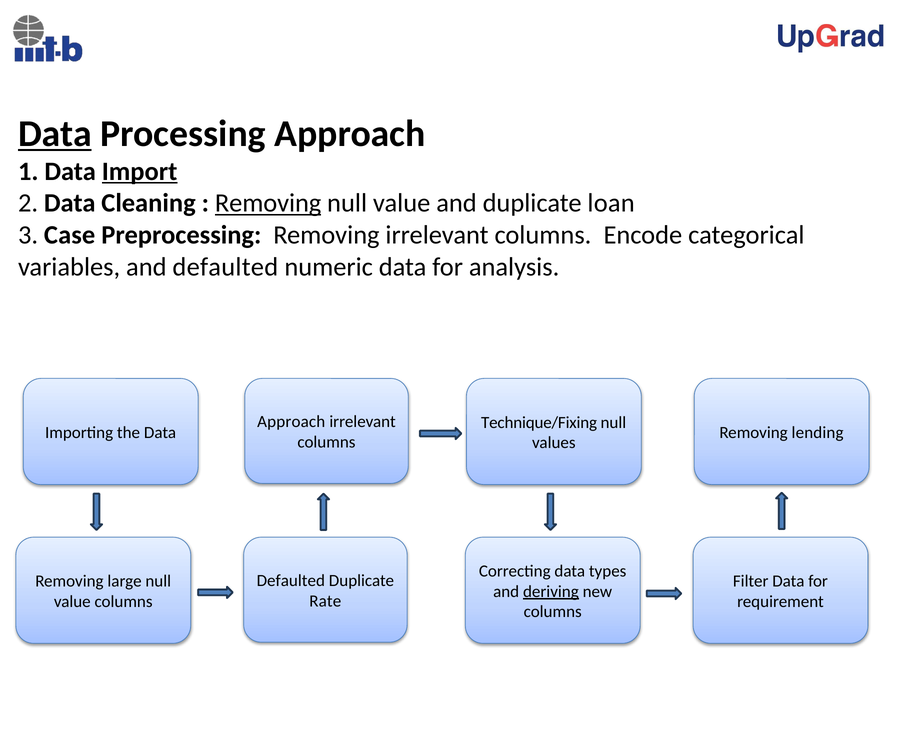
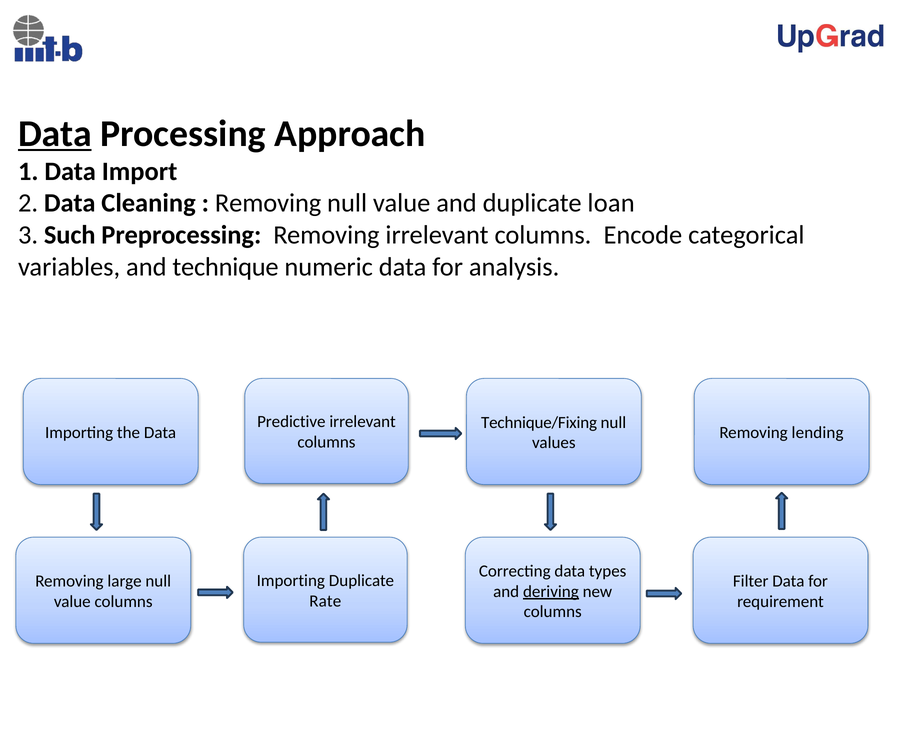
Import underline: present -> none
Removing at (268, 203) underline: present -> none
Case: Case -> Such
and defaulted: defaulted -> technique
Approach at (291, 422): Approach -> Predictive
Defaulted at (291, 581): Defaulted -> Importing
